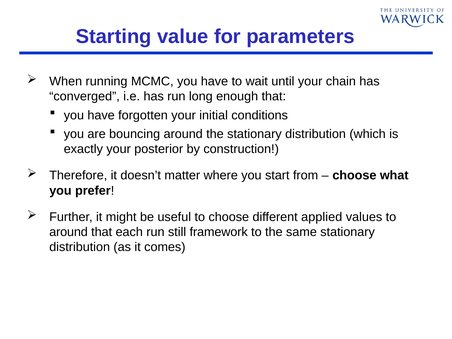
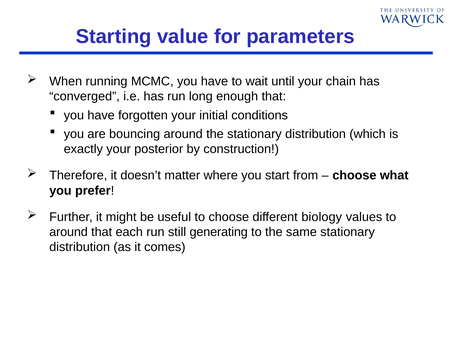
applied: applied -> biology
framework: framework -> generating
